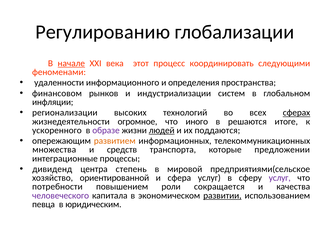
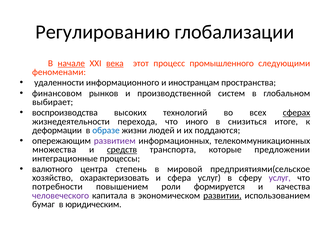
века underline: none -> present
координировать: координировать -> промышленного
определения: определения -> иностранцам
индустриализации: индустриализации -> производственной
инфляции: инфляции -> выбирает
регионализации: регионализации -> воспроизводства
огромное: огромное -> перехода
решаются: решаются -> снизиться
ускоренного: ускоренного -> деформации
образе colour: purple -> blue
людей underline: present -> none
развитием colour: orange -> purple
средств underline: none -> present
дивиденд: дивиденд -> валютного
ориентированной: ориентированной -> охарактеризовать
сокращается: сокращается -> формируется
певца: певца -> бумаг
